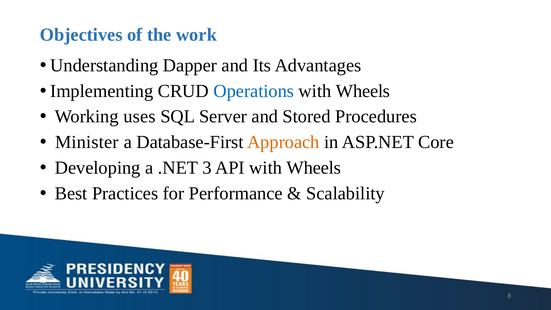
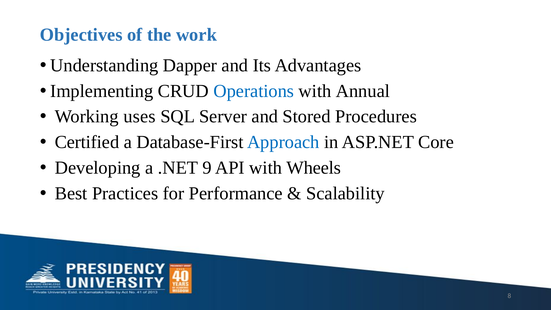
Wheels at (363, 91): Wheels -> Annual
Minister: Minister -> Certified
Approach colour: orange -> blue
3: 3 -> 9
